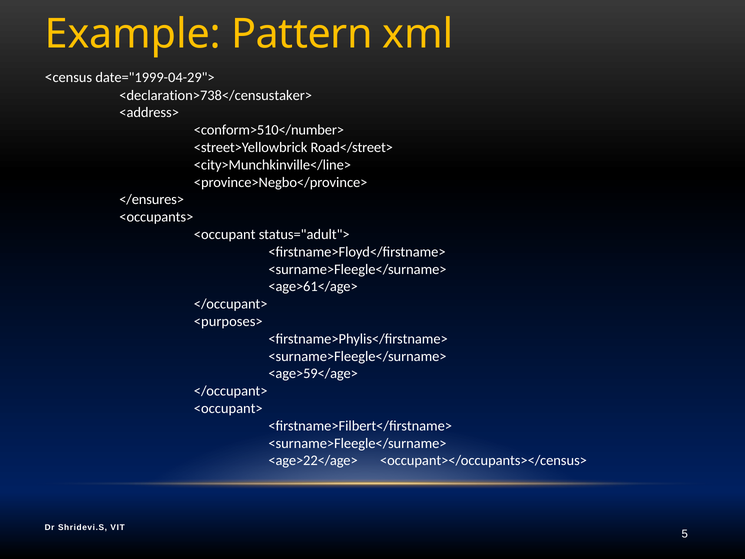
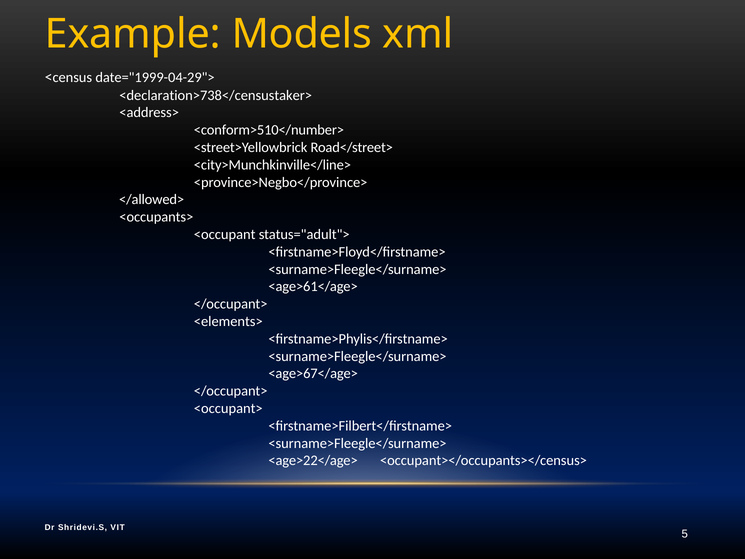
Pattern: Pattern -> Models
</ensures>: </ensures> -> </allowed>
<purposes>: <purposes> -> <elements>
<age>59</age>: <age>59</age> -> <age>67</age>
